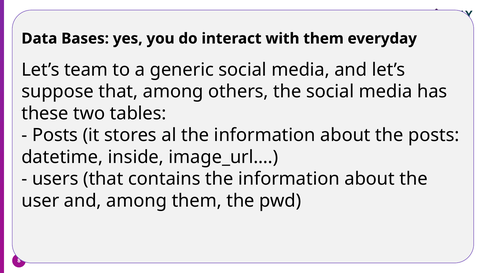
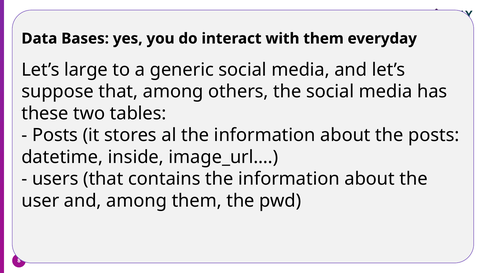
team: team -> large
